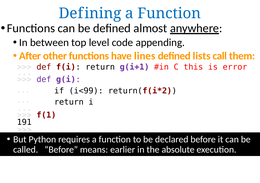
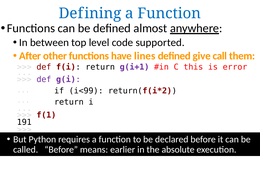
appending: appending -> supported
lists: lists -> give
